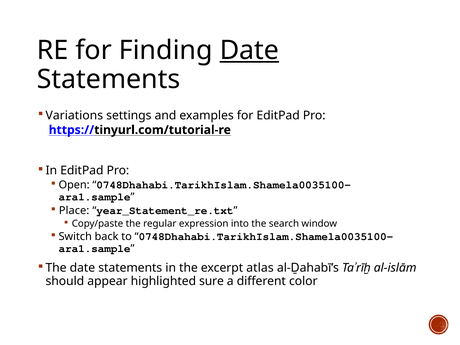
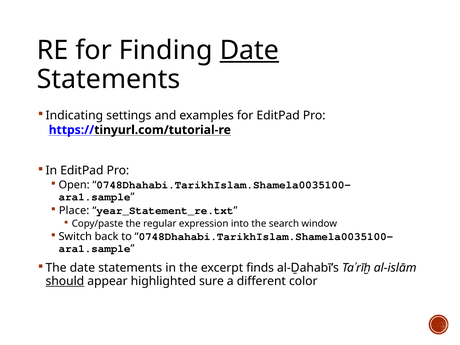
Variations: Variations -> Indicating
atlas: atlas -> finds
should underline: none -> present
